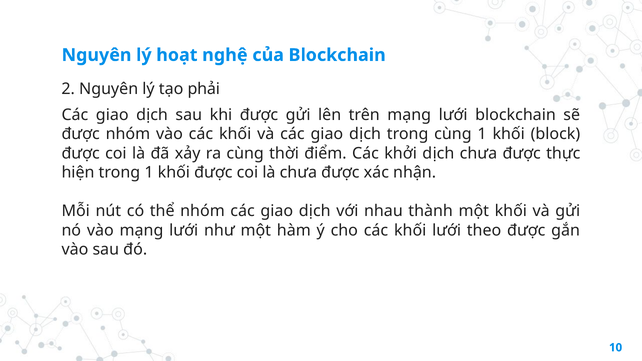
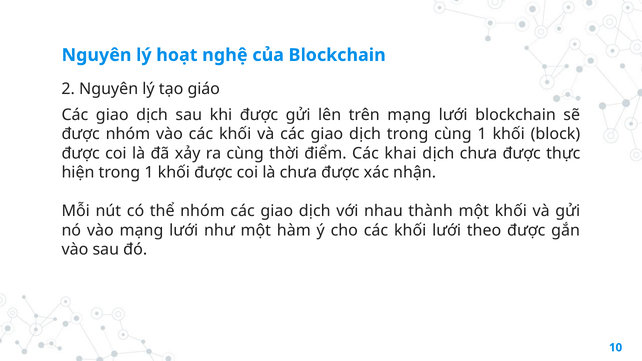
phải: phải -> giáo
khởi: khởi -> khai
